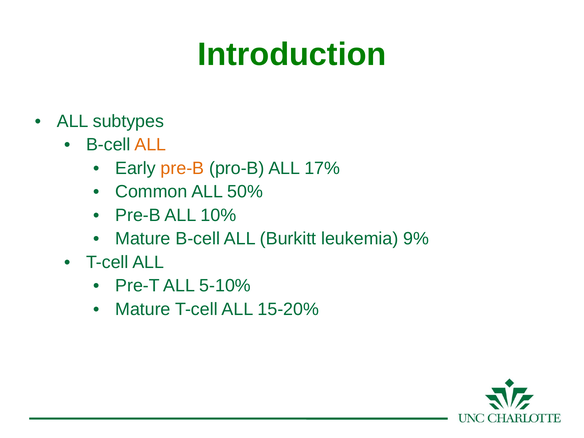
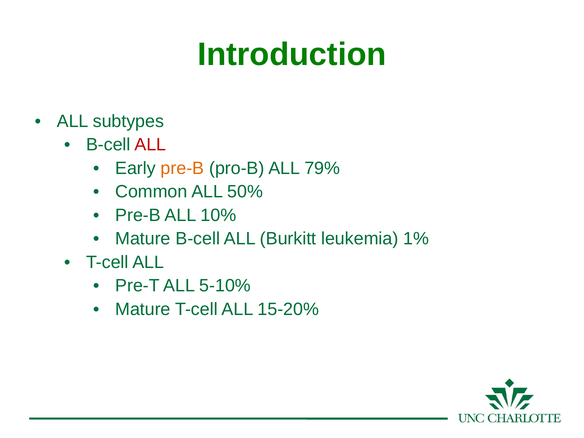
ALL at (150, 145) colour: orange -> red
17%: 17% -> 79%
9%: 9% -> 1%
